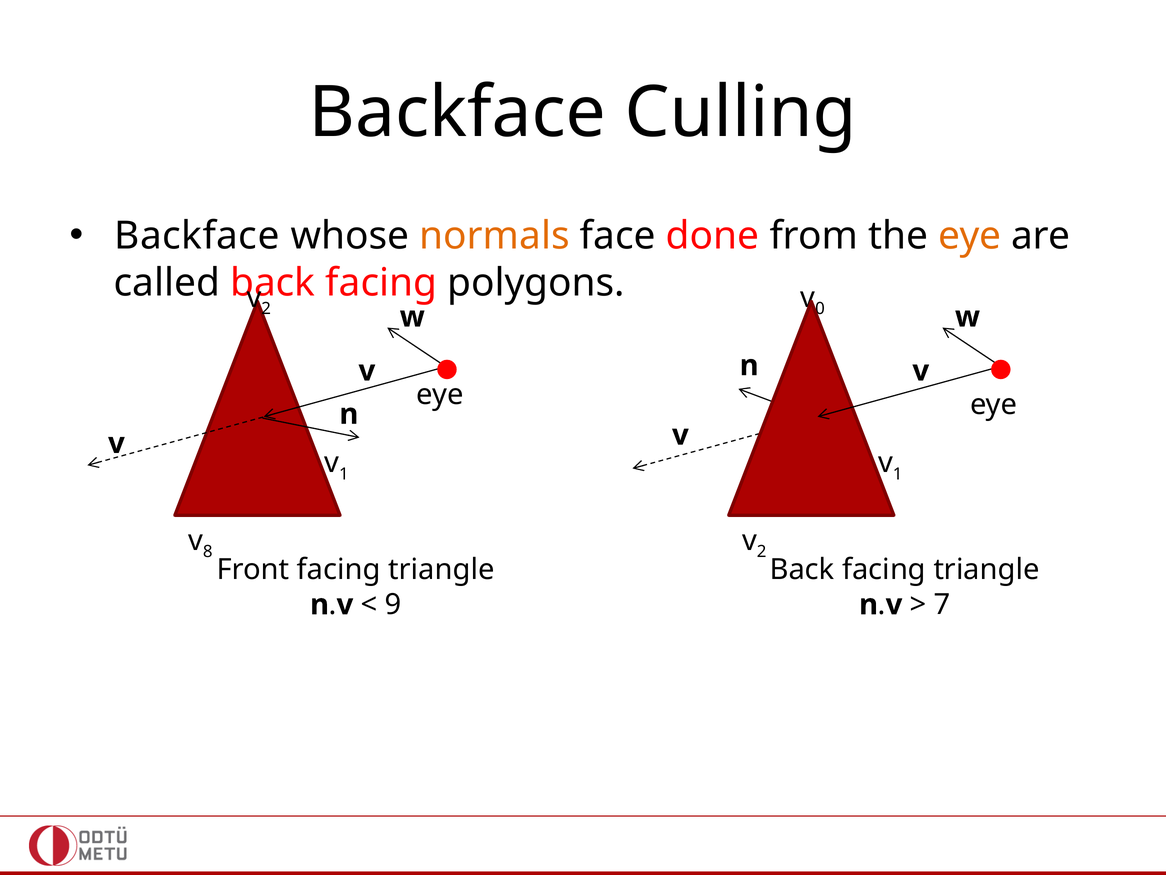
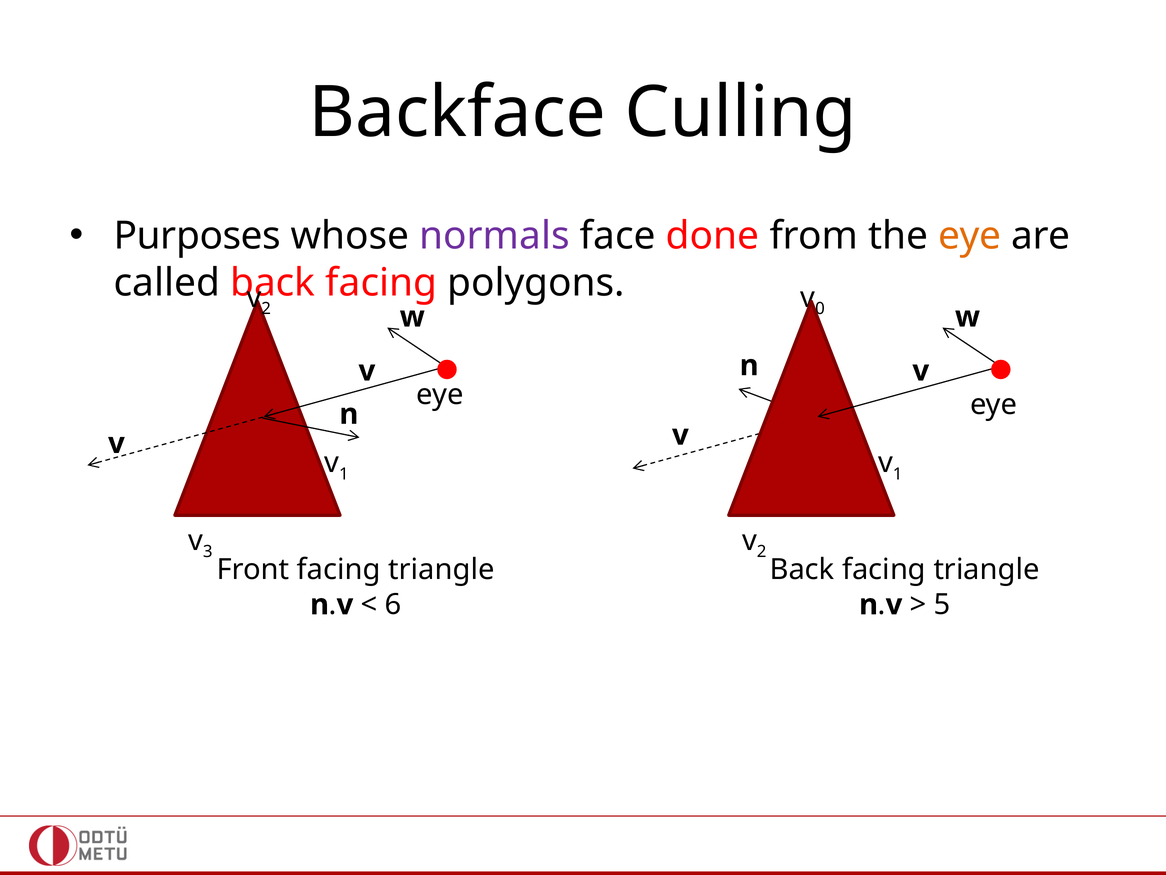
Backface at (197, 236): Backface -> Purposes
normals colour: orange -> purple
8: 8 -> 3
9: 9 -> 6
7: 7 -> 5
